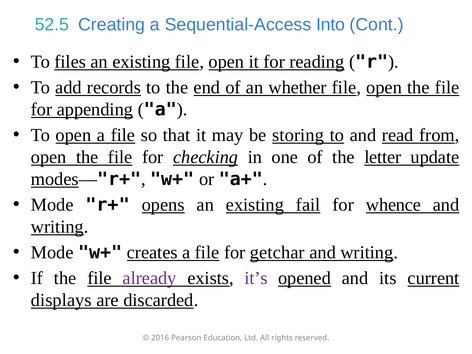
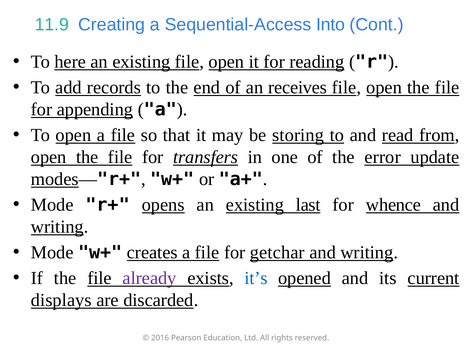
52.5: 52.5 -> 11.9
files: files -> here
whether: whether -> receives
checking: checking -> transfers
letter: letter -> error
fail: fail -> last
it’s colour: purple -> blue
